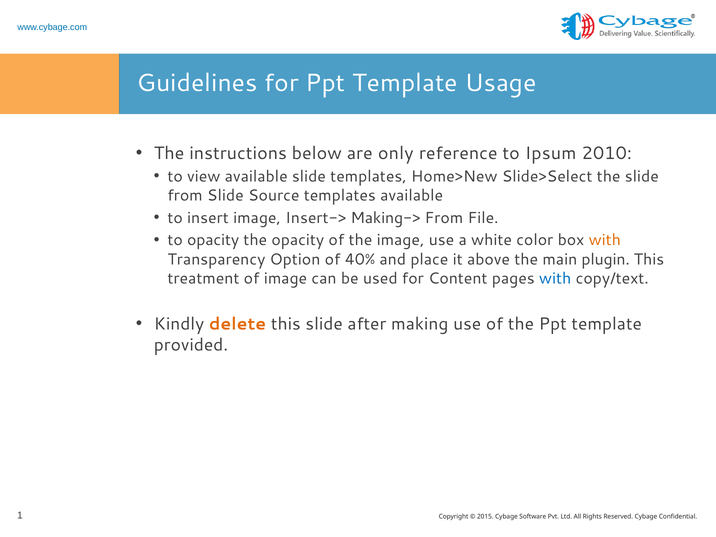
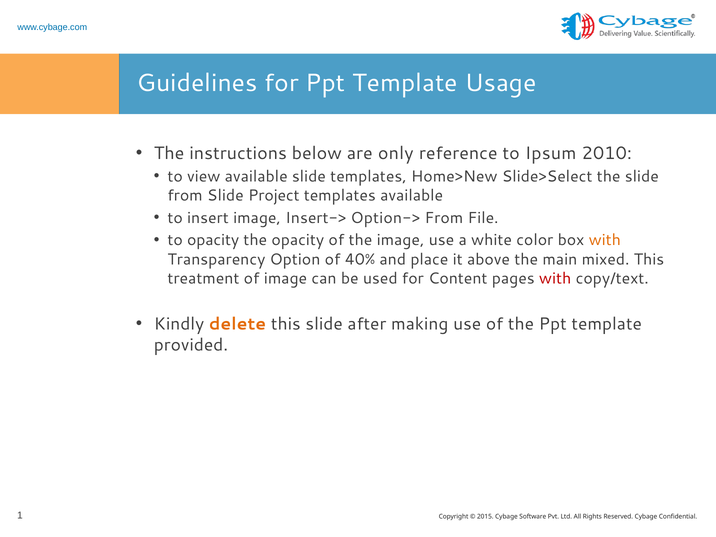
Source: Source -> Project
Making->: Making-> -> Option->
plugin: plugin -> mixed
with at (555, 278) colour: blue -> red
